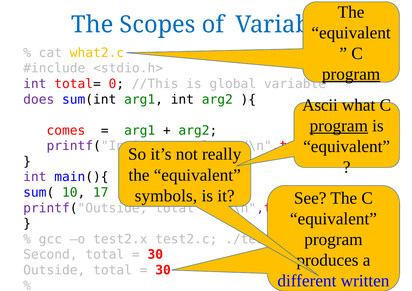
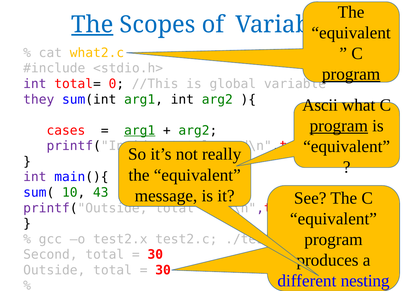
The at (92, 25) underline: none -> present
does: does -> they
comes: comes -> cases
arg1 at (140, 130) underline: none -> present
17: 17 -> 43
symbols: symbols -> message
written: written -> nesting
